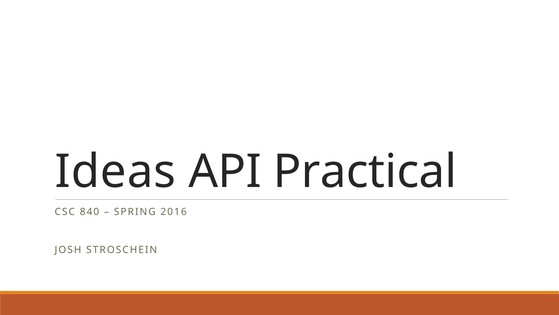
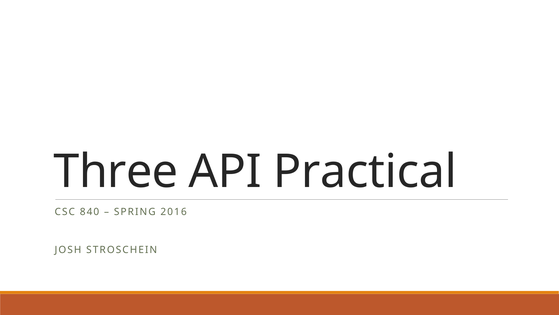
Ideas: Ideas -> Three
